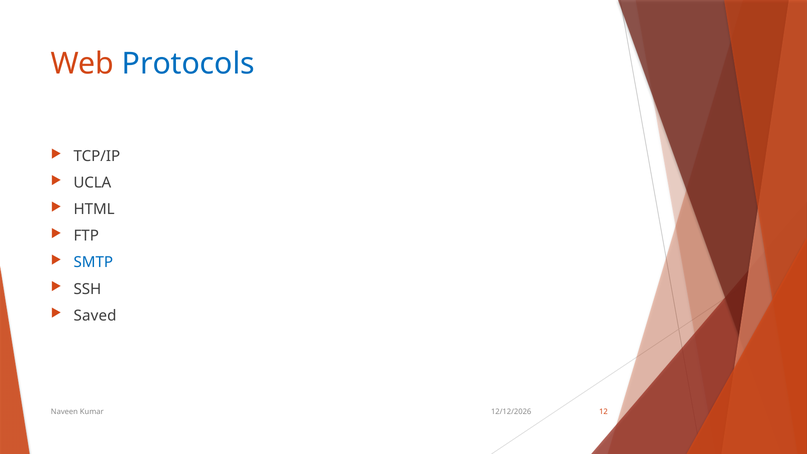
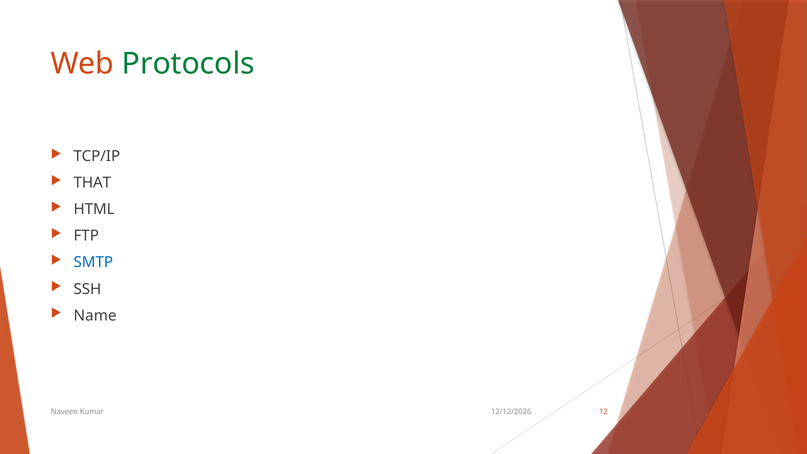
Protocols colour: blue -> green
UCLA: UCLA -> THAT
Saved: Saved -> Name
